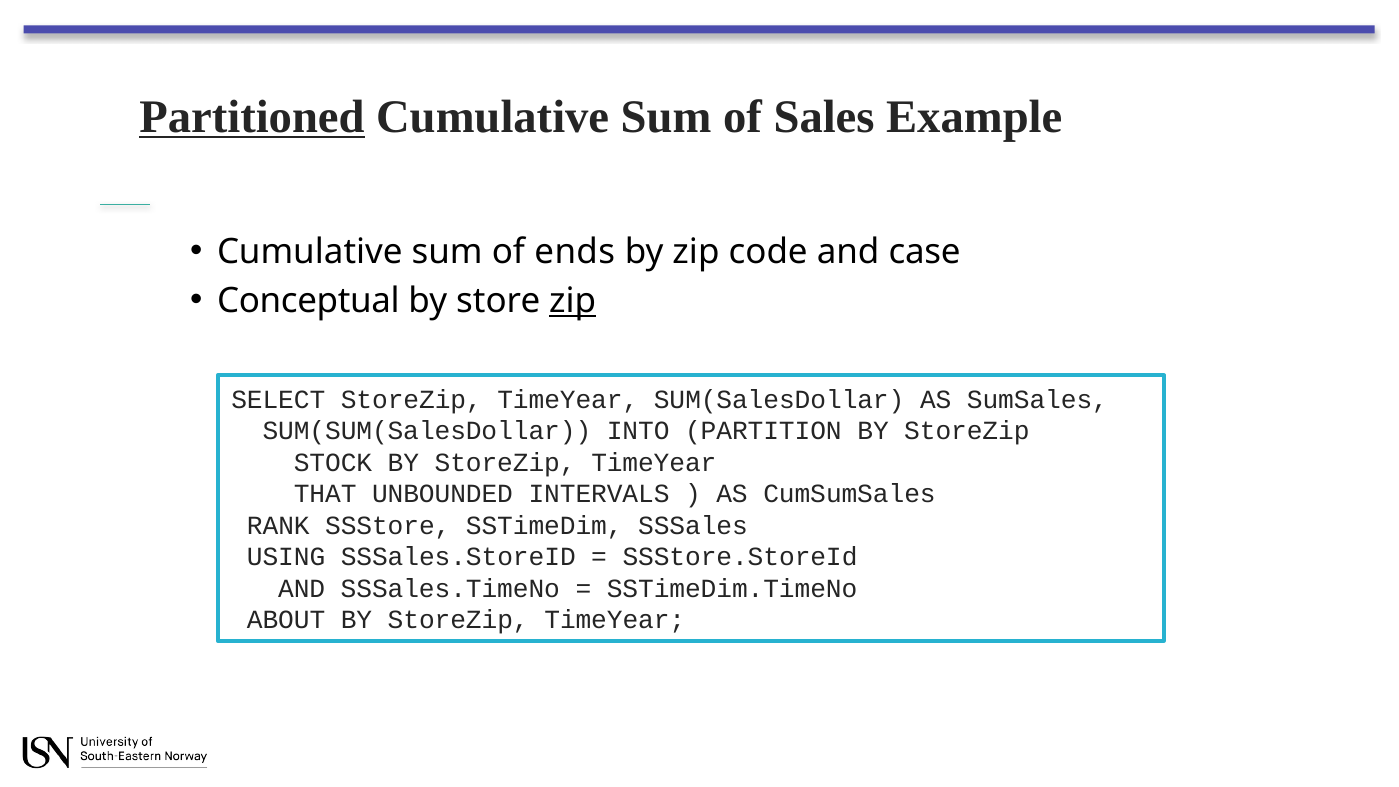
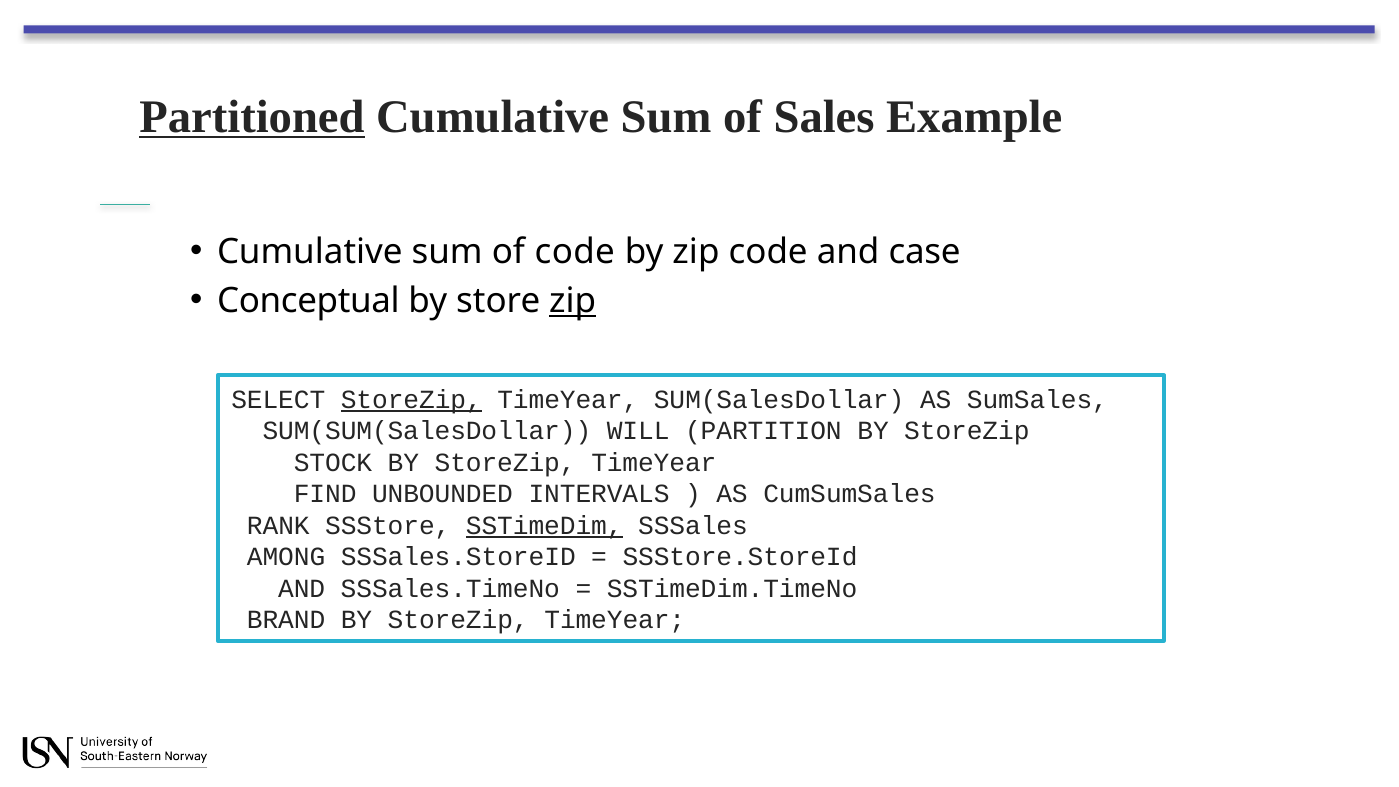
of ends: ends -> code
StoreZip at (411, 400) underline: none -> present
INTO: INTO -> WILL
THAT: THAT -> FIND
SSTimeDim underline: none -> present
USING: USING -> AMONG
ABOUT: ABOUT -> BRAND
